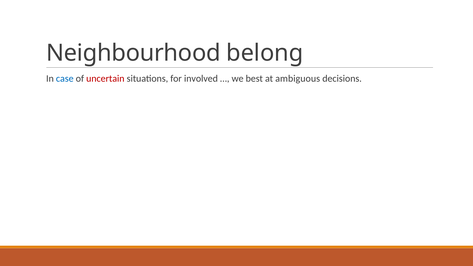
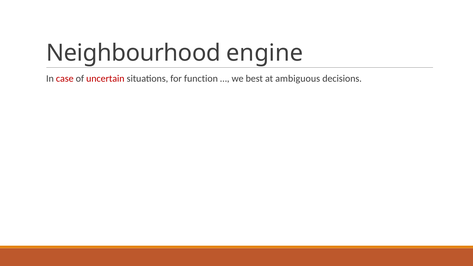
belong: belong -> engine
case colour: blue -> red
involved: involved -> function
